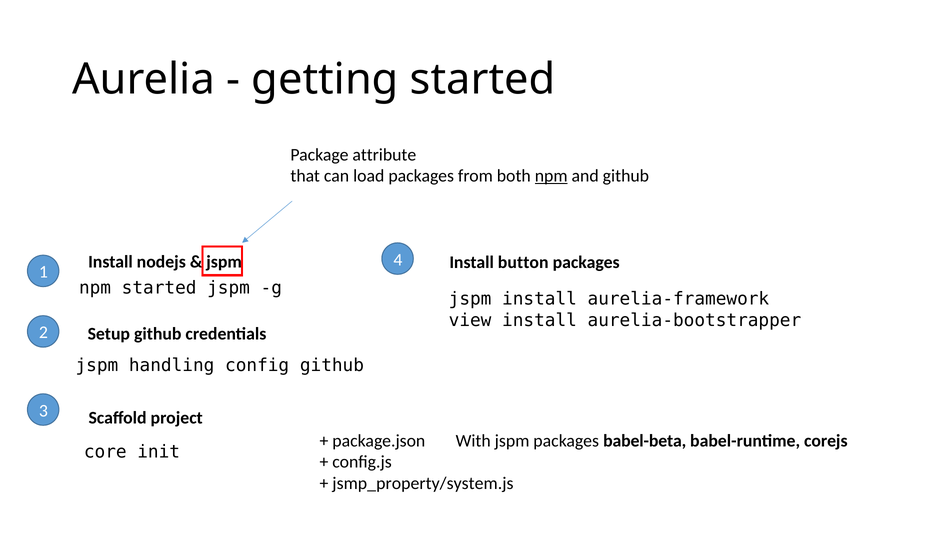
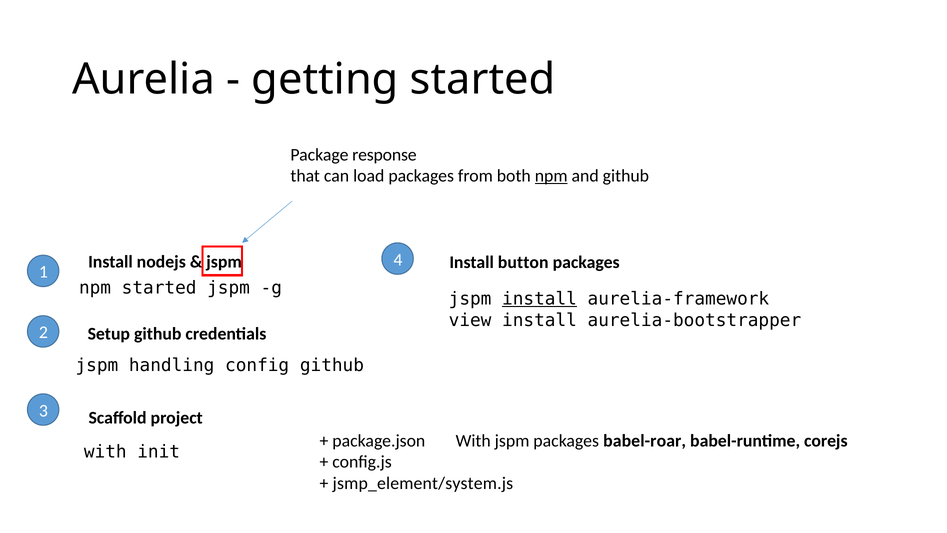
attribute: attribute -> response
install at (540, 299) underline: none -> present
babel-beta: babel-beta -> babel-roar
core at (105, 452): core -> with
jsmp_property/system.js: jsmp_property/system.js -> jsmp_element/system.js
